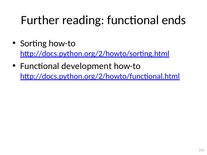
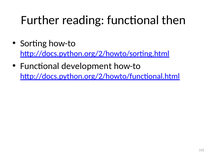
ends: ends -> then
